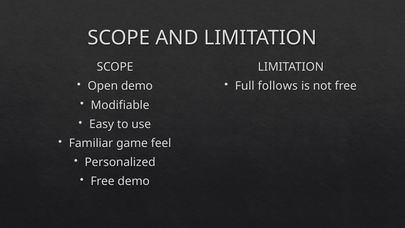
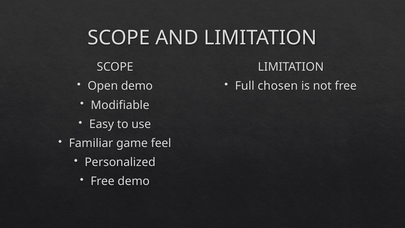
follows: follows -> chosen
